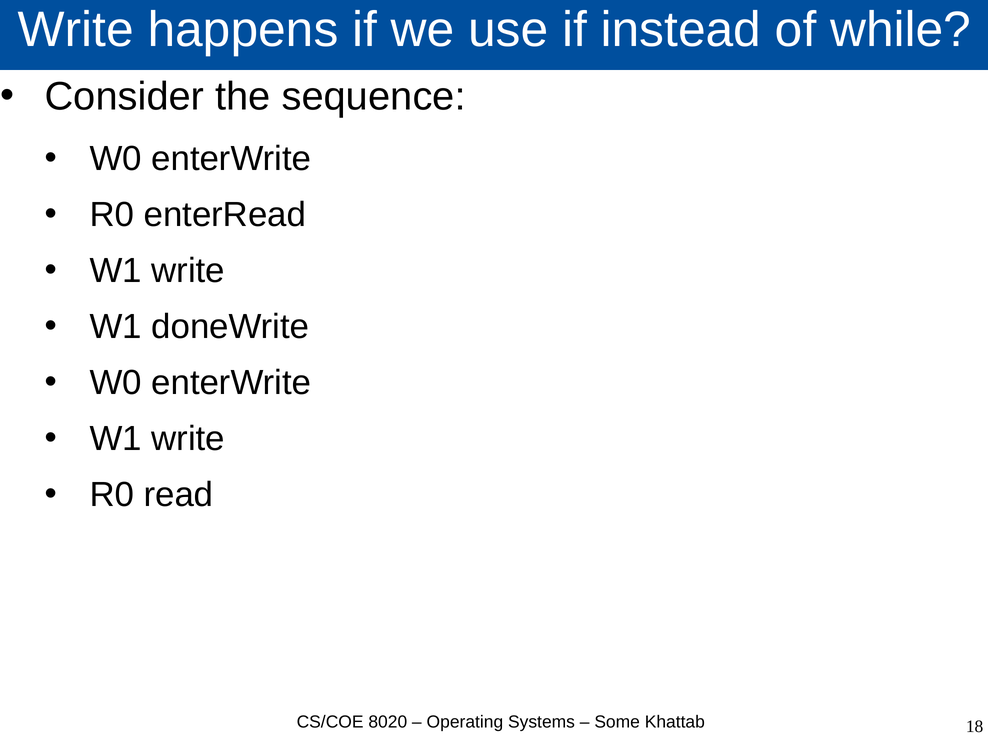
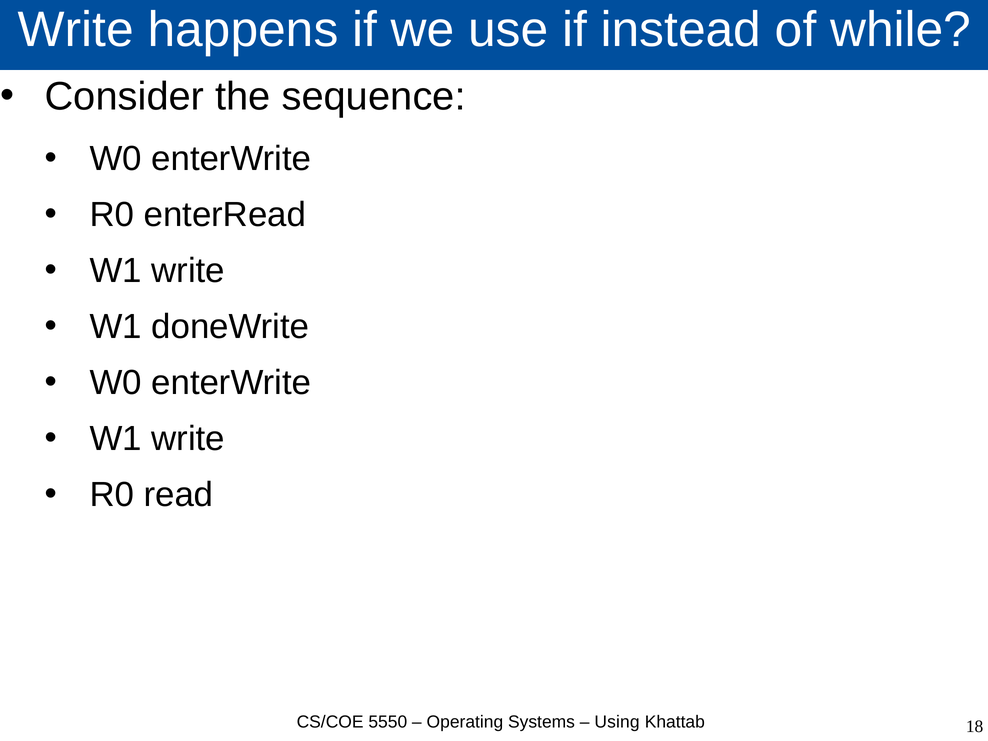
8020: 8020 -> 5550
Some: Some -> Using
